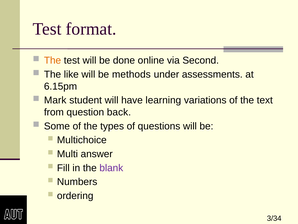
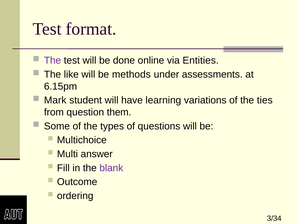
The at (53, 60) colour: orange -> purple
Second: Second -> Entities
text: text -> ties
back: back -> them
Numbers: Numbers -> Outcome
